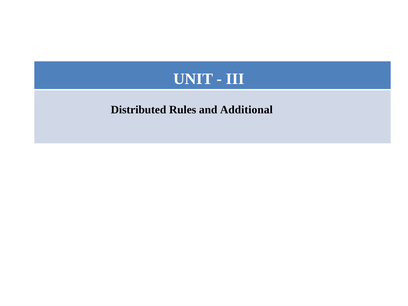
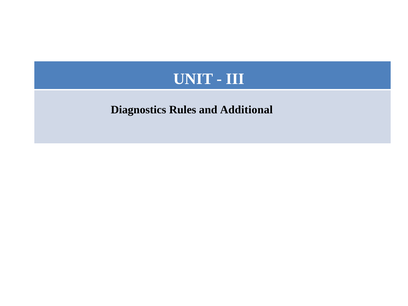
Distributed: Distributed -> Diagnostics
